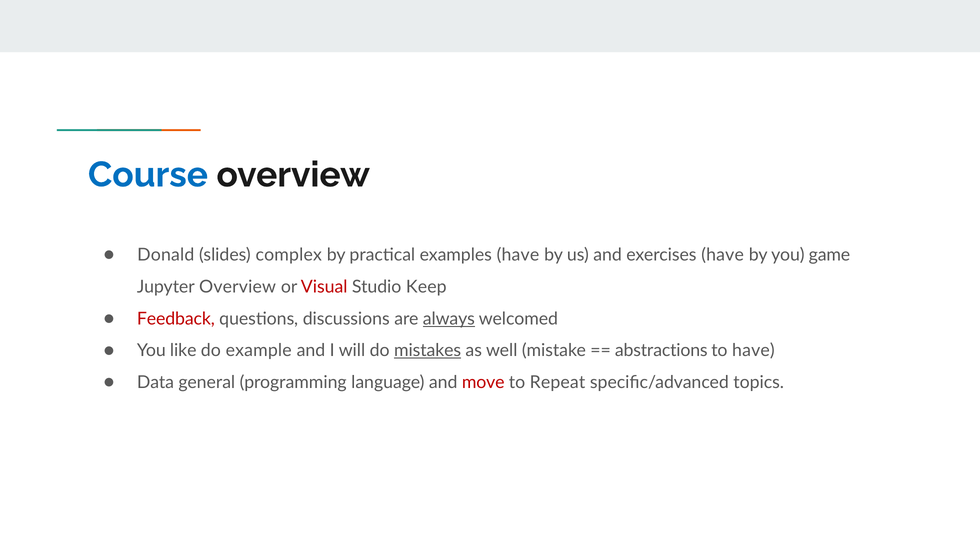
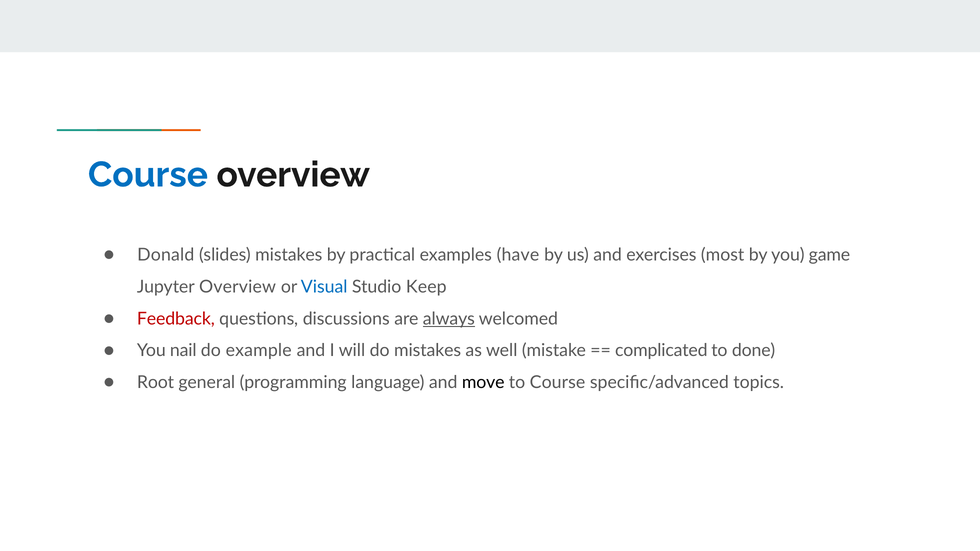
slides complex: complex -> mistakes
exercises have: have -> most
Visual colour: red -> blue
like: like -> nail
mistakes at (428, 351) underline: present -> none
abstractions: abstractions -> complicated
to have: have -> done
Data: Data -> Root
move colour: red -> black
to Repeat: Repeat -> Course
